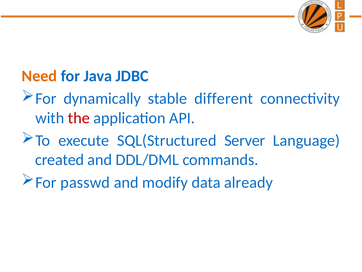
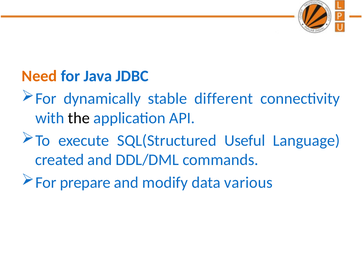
the colour: red -> black
Server: Server -> Useful
passwd: passwd -> prepare
already: already -> various
